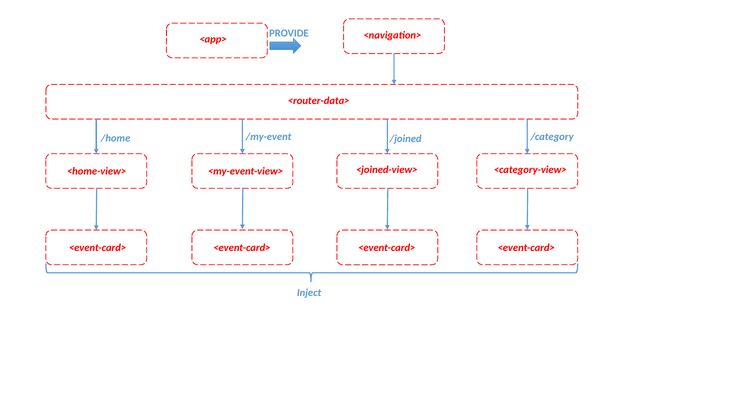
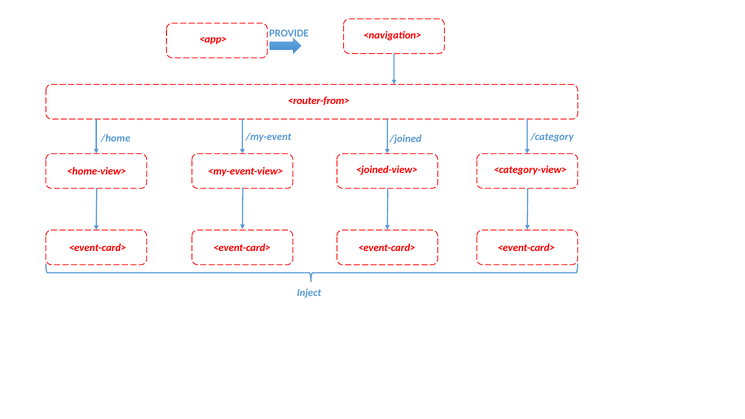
<router-data>: <router-data> -> <router-from>
